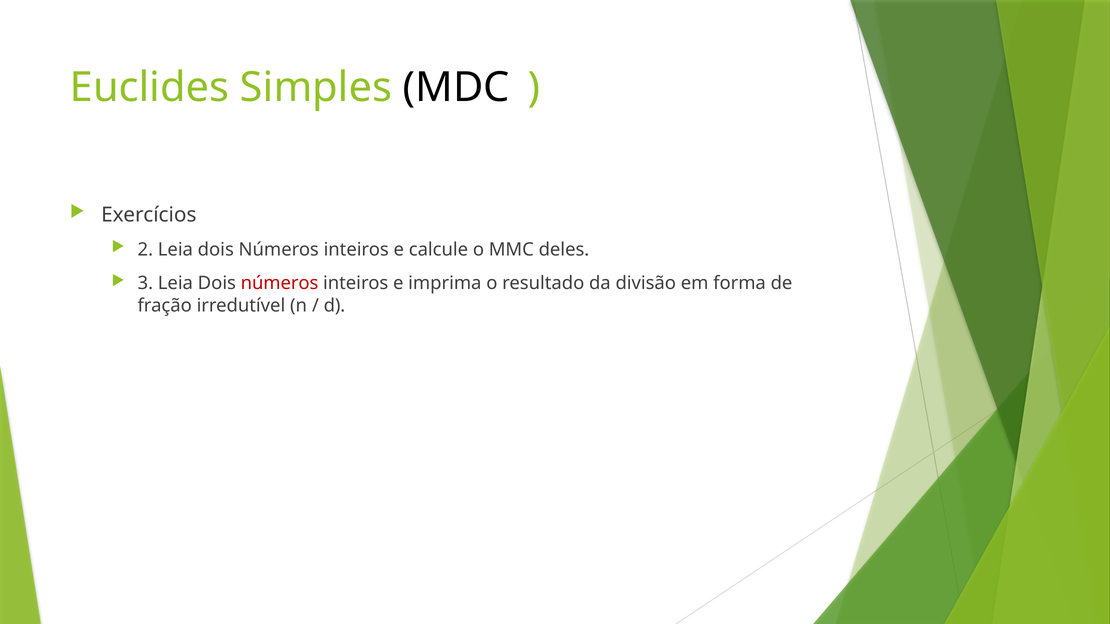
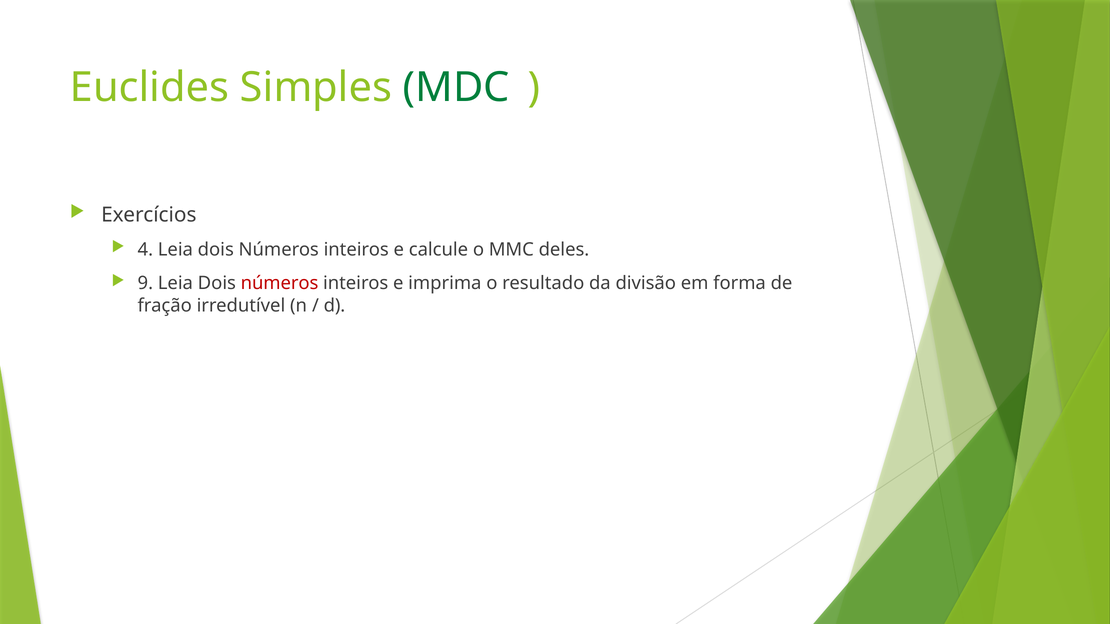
MDC colour: black -> green
2: 2 -> 4
3: 3 -> 9
